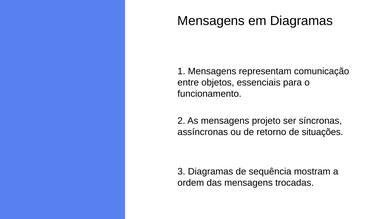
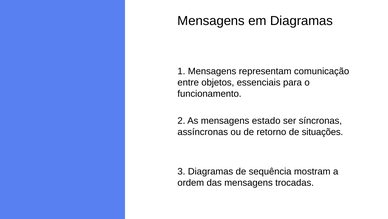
projeto: projeto -> estado
